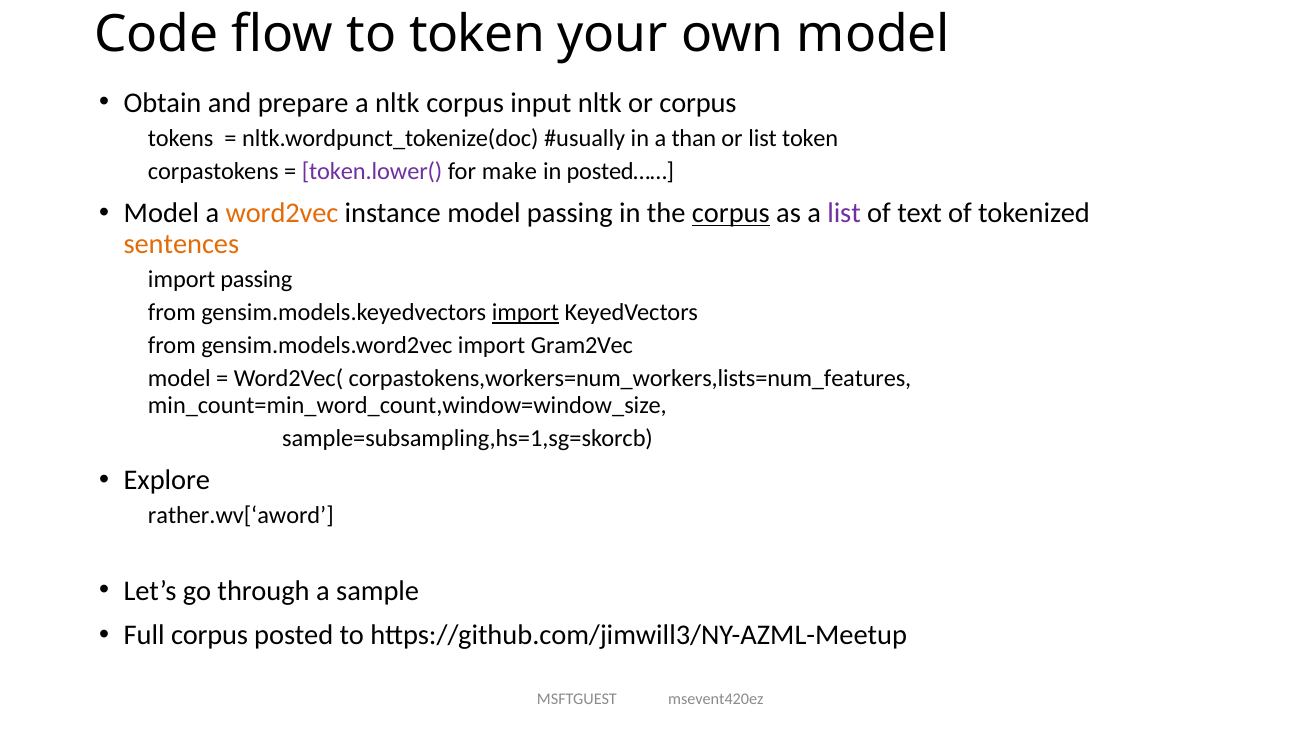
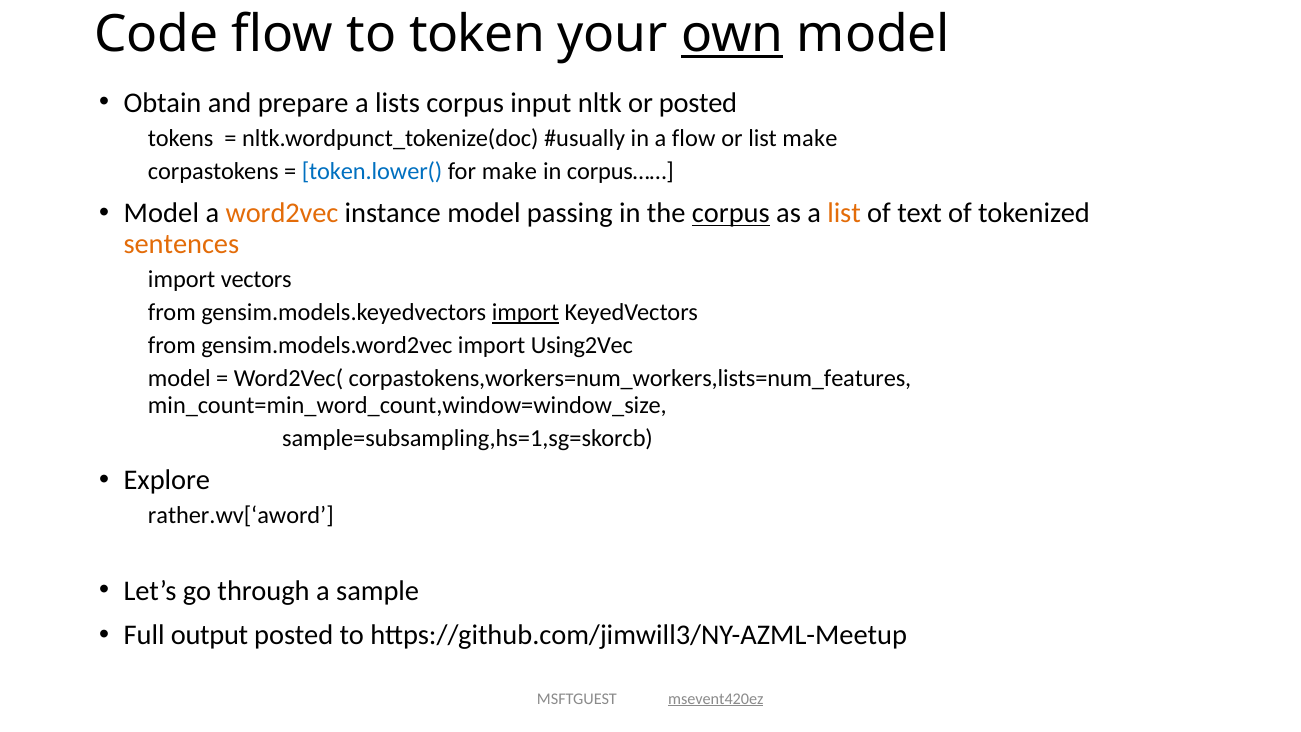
own underline: none -> present
a nltk: nltk -> lists
or corpus: corpus -> posted
a than: than -> flow
list token: token -> make
token.lower( colour: purple -> blue
posted……: posted…… -> corpus……
list at (844, 213) colour: purple -> orange
import passing: passing -> vectors
Gram2Vec: Gram2Vec -> Using2Vec
Full corpus: corpus -> output
msevent420ez underline: none -> present
